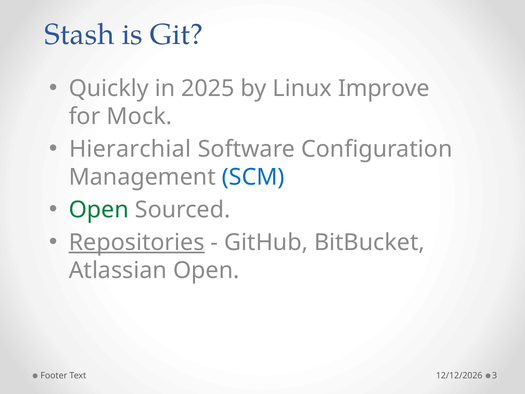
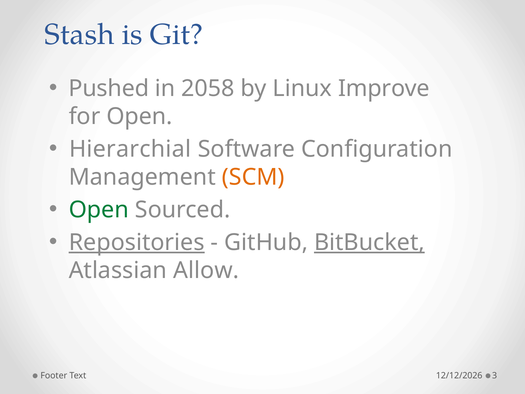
Quickly: Quickly -> Pushed
2025: 2025 -> 2058
for Mock: Mock -> Open
SCM colour: blue -> orange
BitBucket underline: none -> present
Atlassian Open: Open -> Allow
